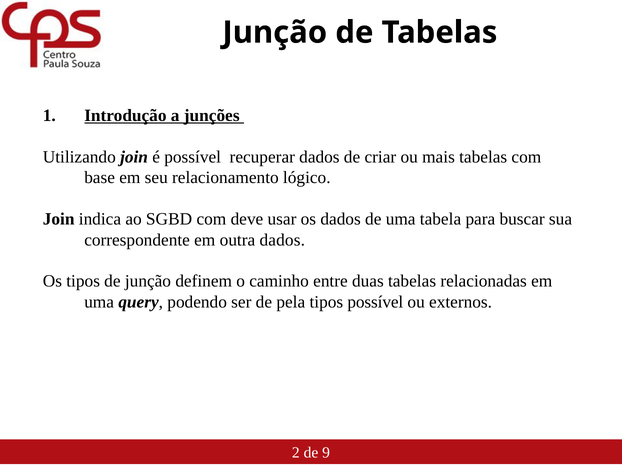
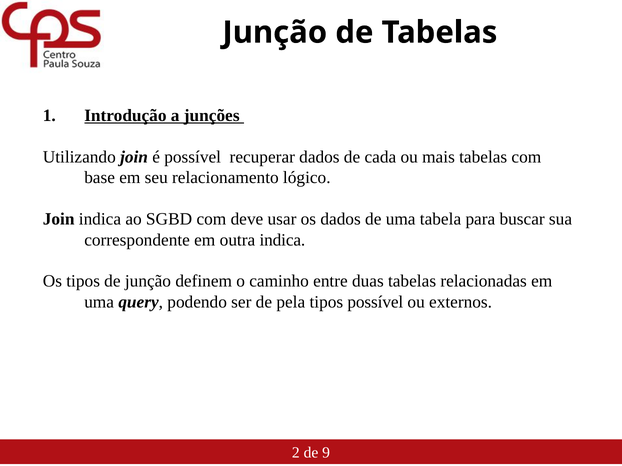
criar: criar -> cada
outra dados: dados -> indica
